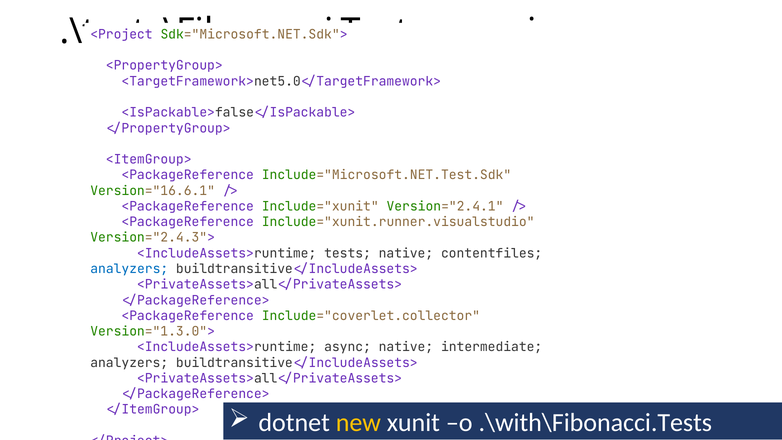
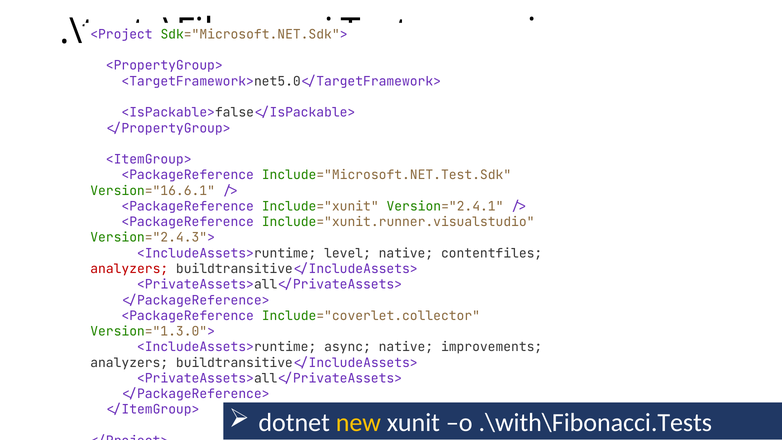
tests: tests -> level
analyzers at (129, 269) colour: blue -> red
intermediate: intermediate -> improvements
